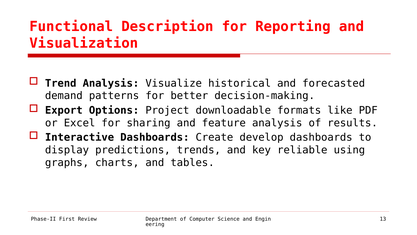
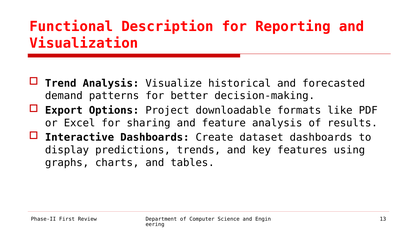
develop: develop -> dataset
reliable: reliable -> features
